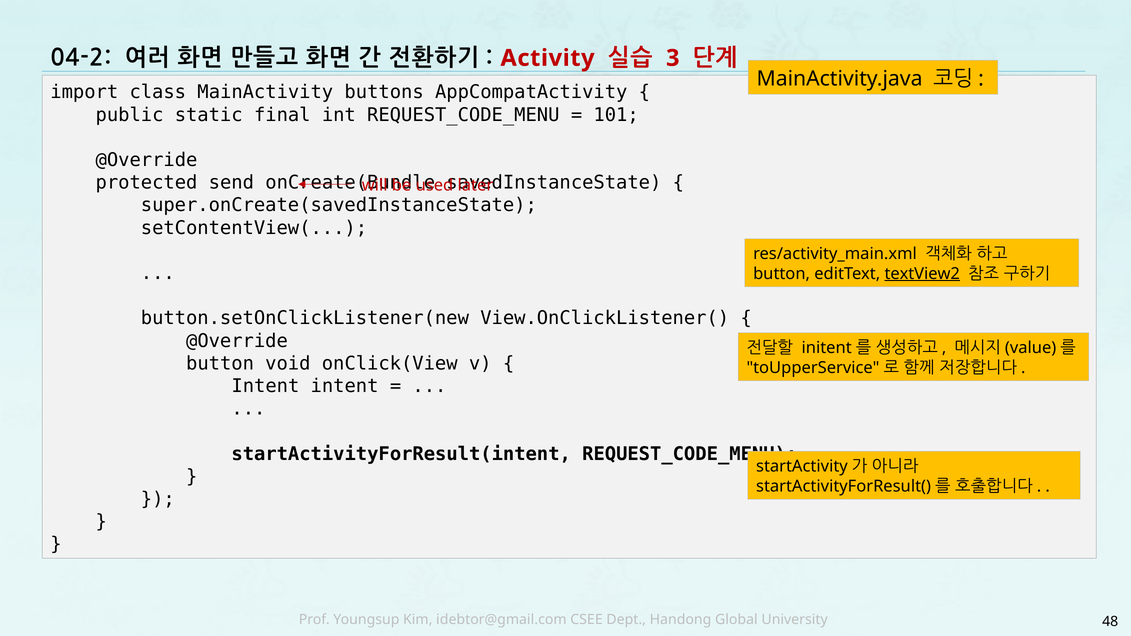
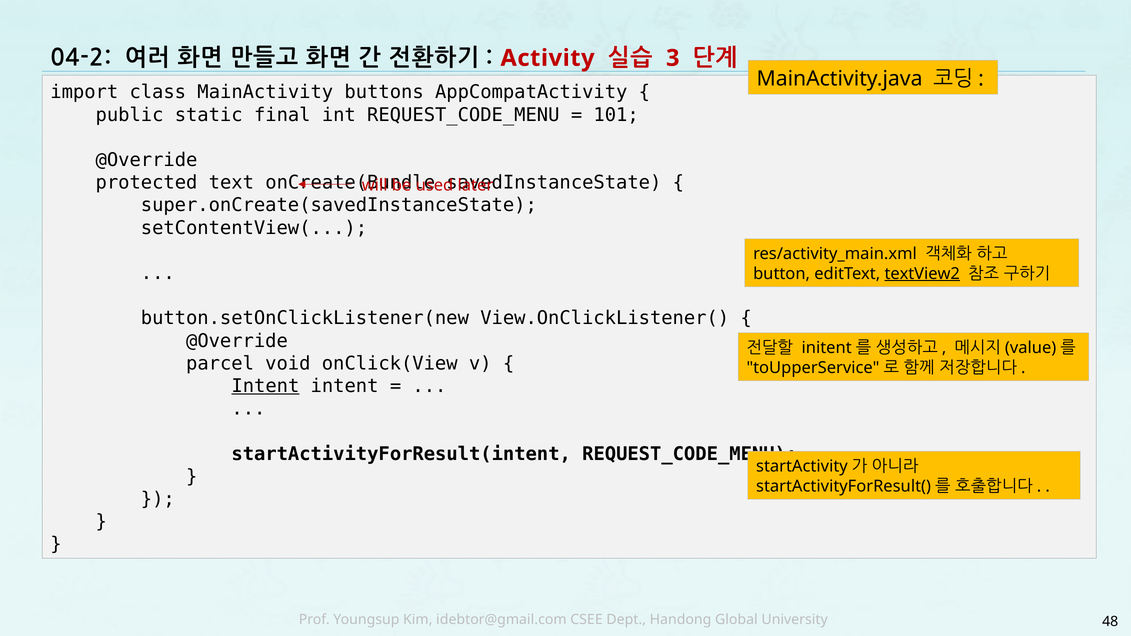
send: send -> text
button at (220, 364): button -> parcel
Intent at (265, 386) underline: none -> present
